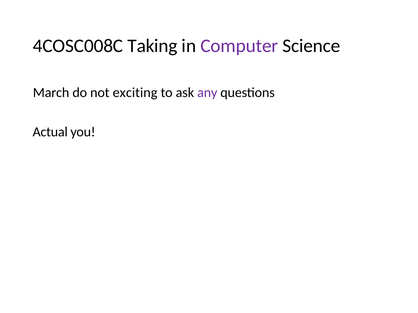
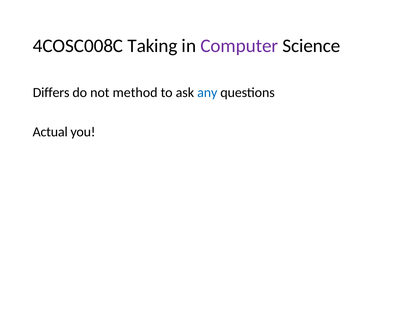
March: March -> Differs
exciting: exciting -> method
any colour: purple -> blue
